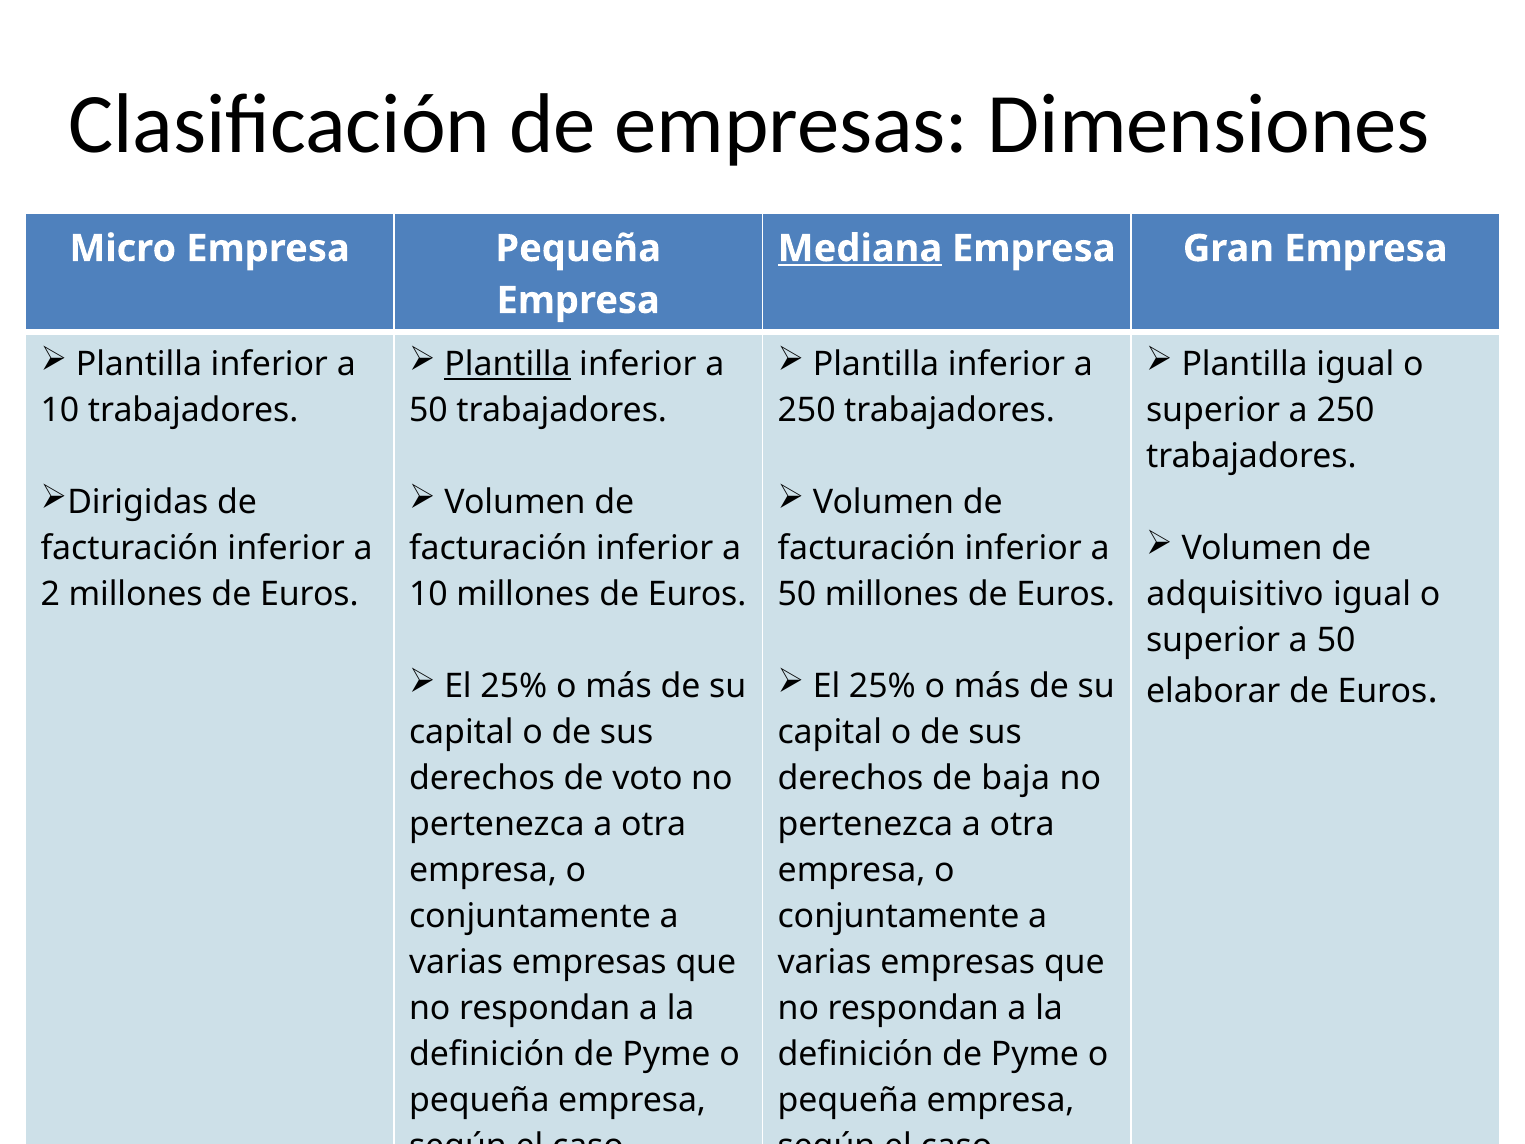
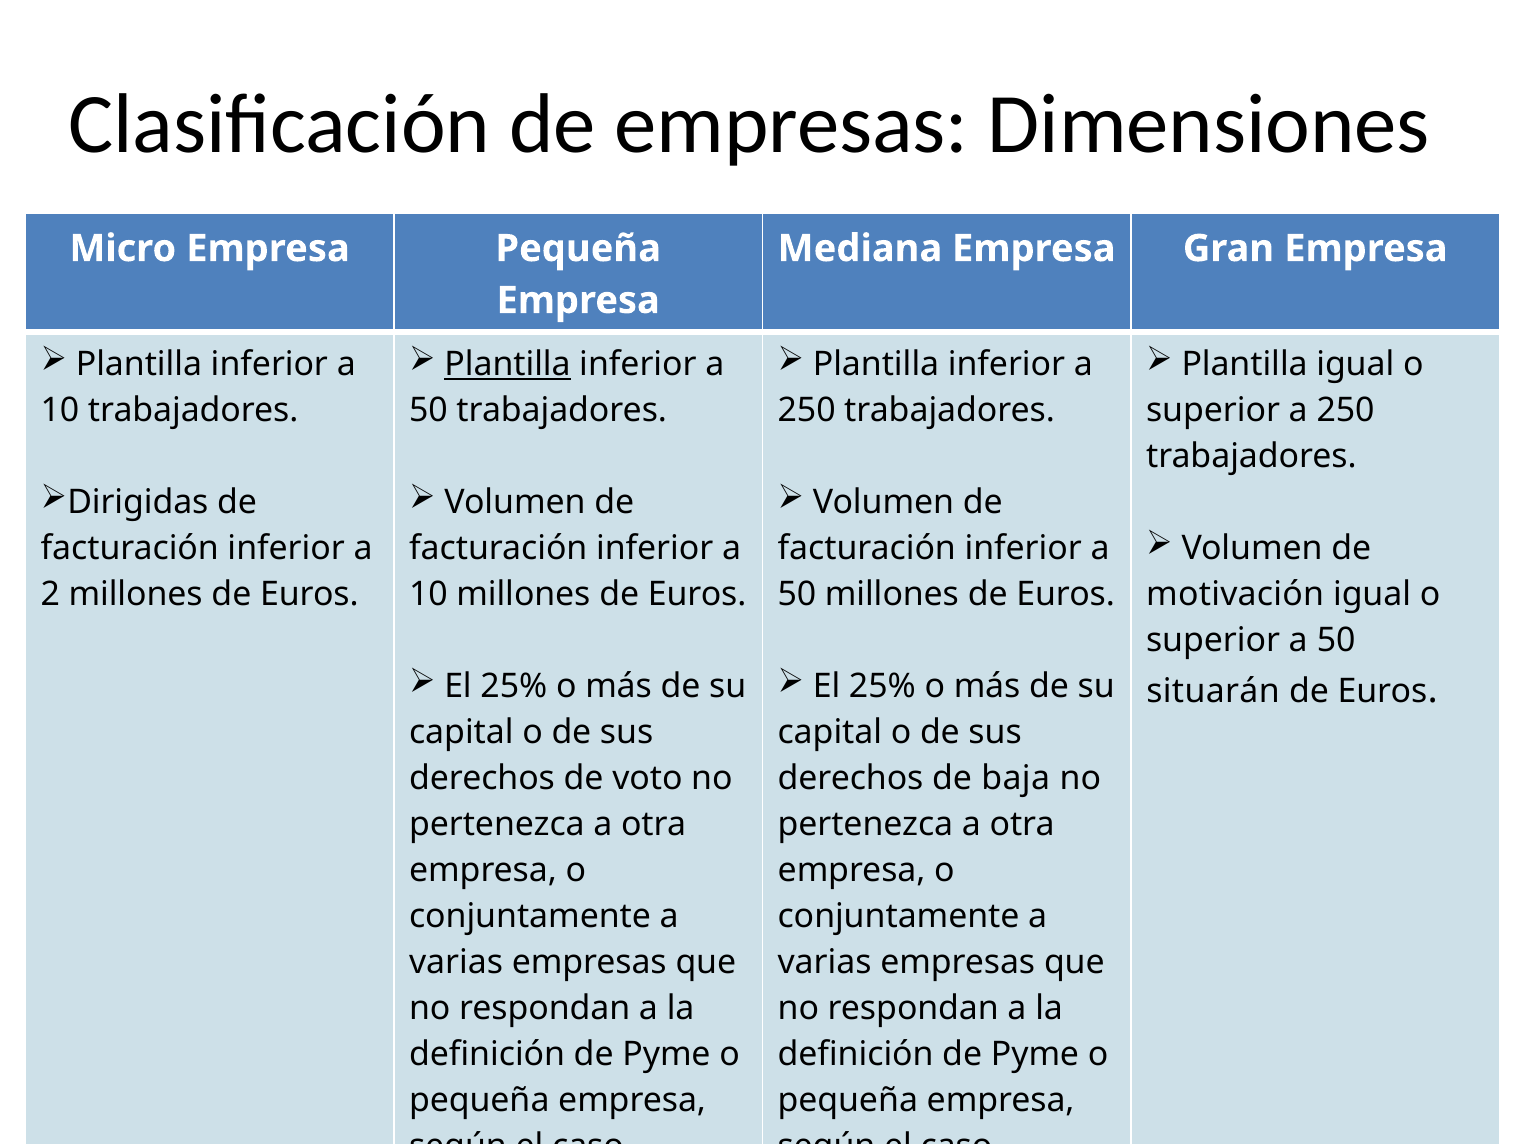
Mediana underline: present -> none
adquisitivo: adquisitivo -> motivación
elaborar: elaborar -> situarán
